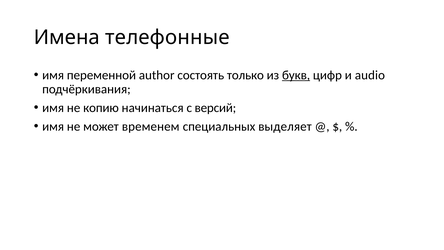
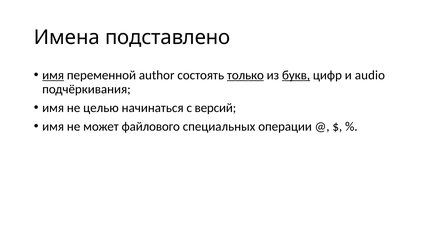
телефонные: телефонные -> подставлено
имя at (53, 75) underline: none -> present
только underline: none -> present
копию: копию -> целью
временем: временем -> файлового
выделяет: выделяет -> операции
